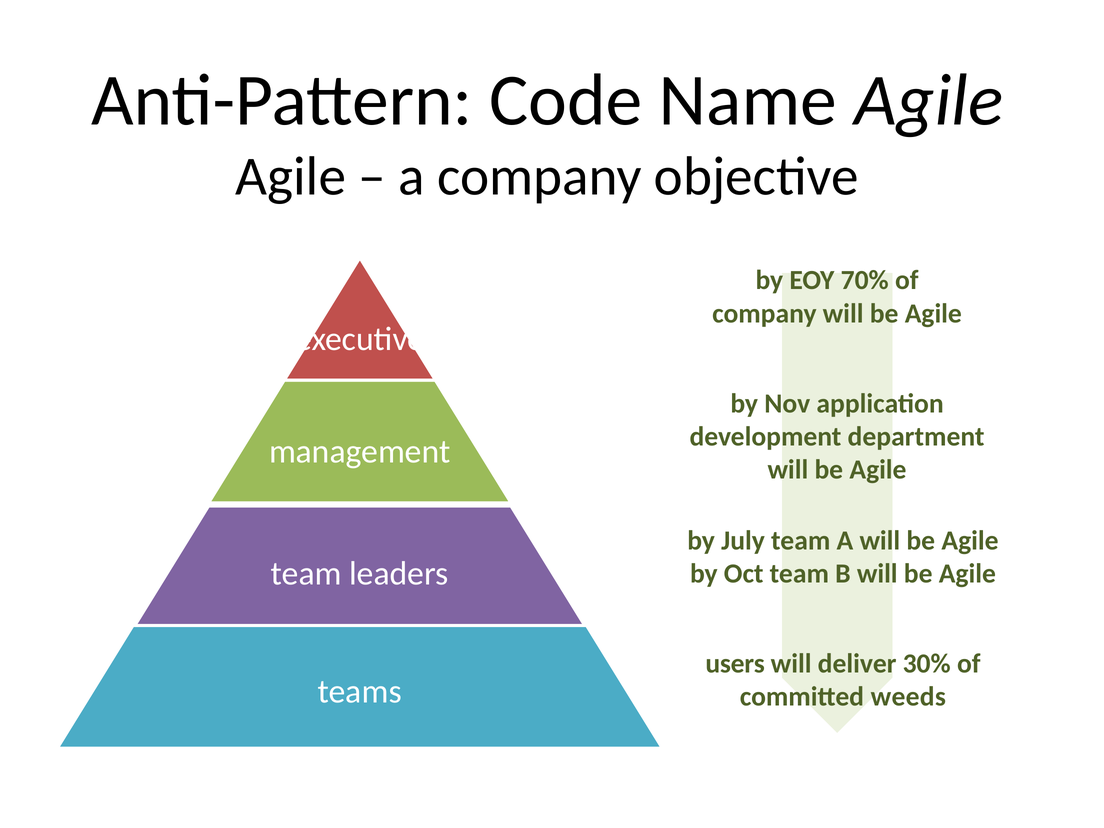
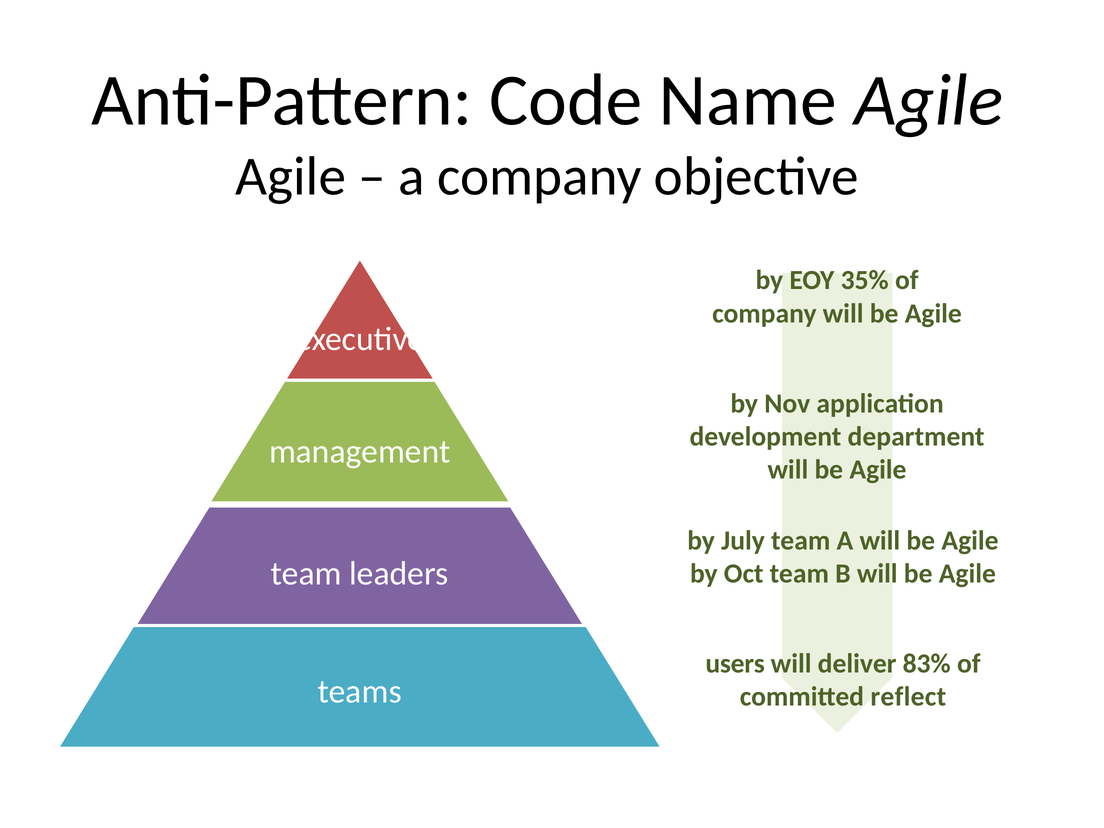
70%: 70% -> 35%
30%: 30% -> 83%
weeds: weeds -> reflect
